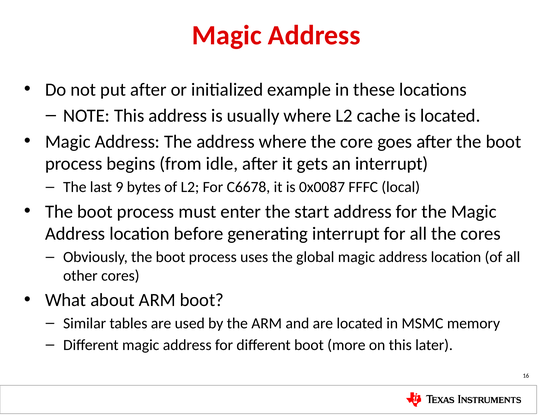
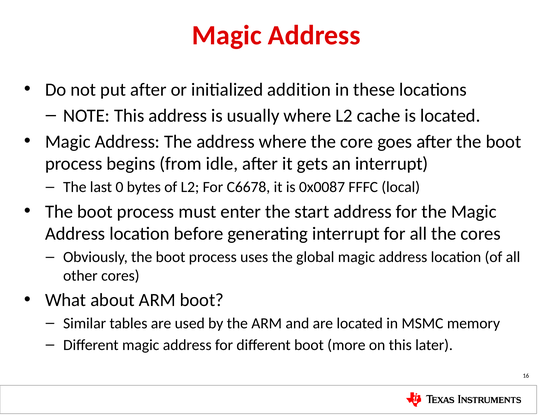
example: example -> addition
9: 9 -> 0
